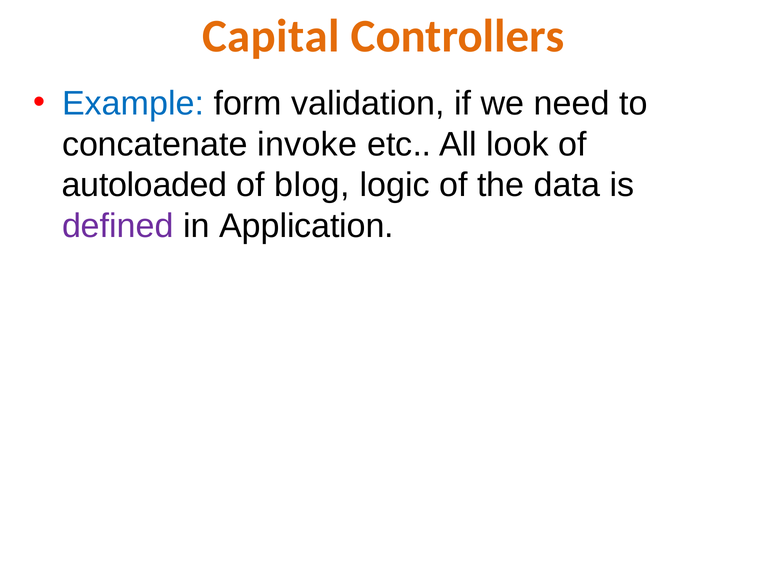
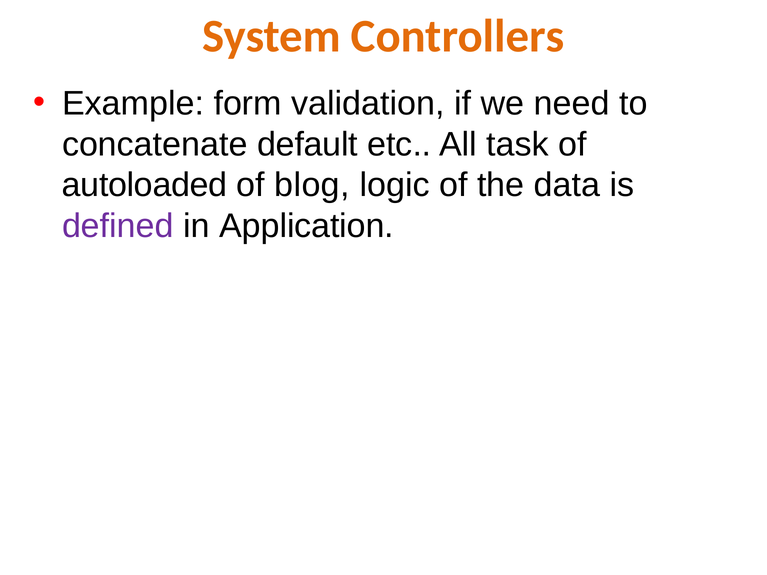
Capital: Capital -> System
Example colour: blue -> black
invoke: invoke -> default
look: look -> task
